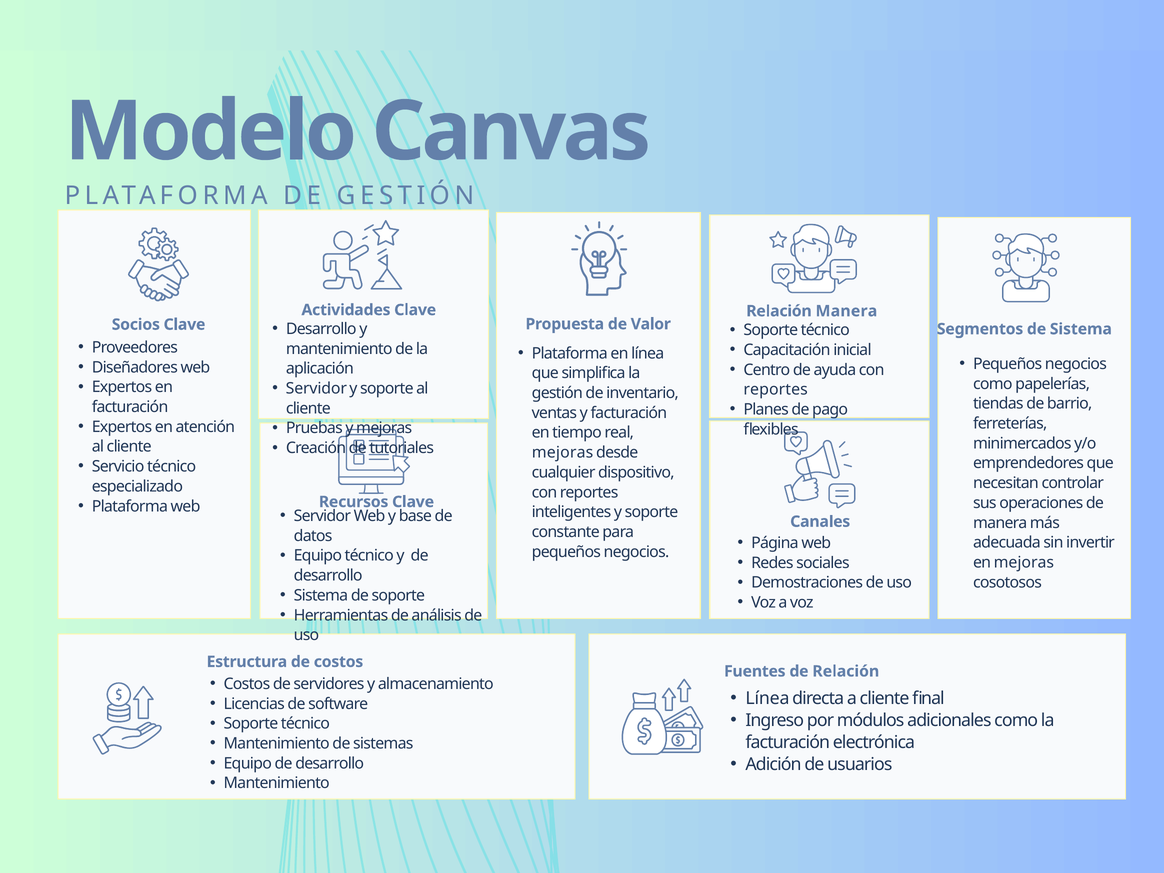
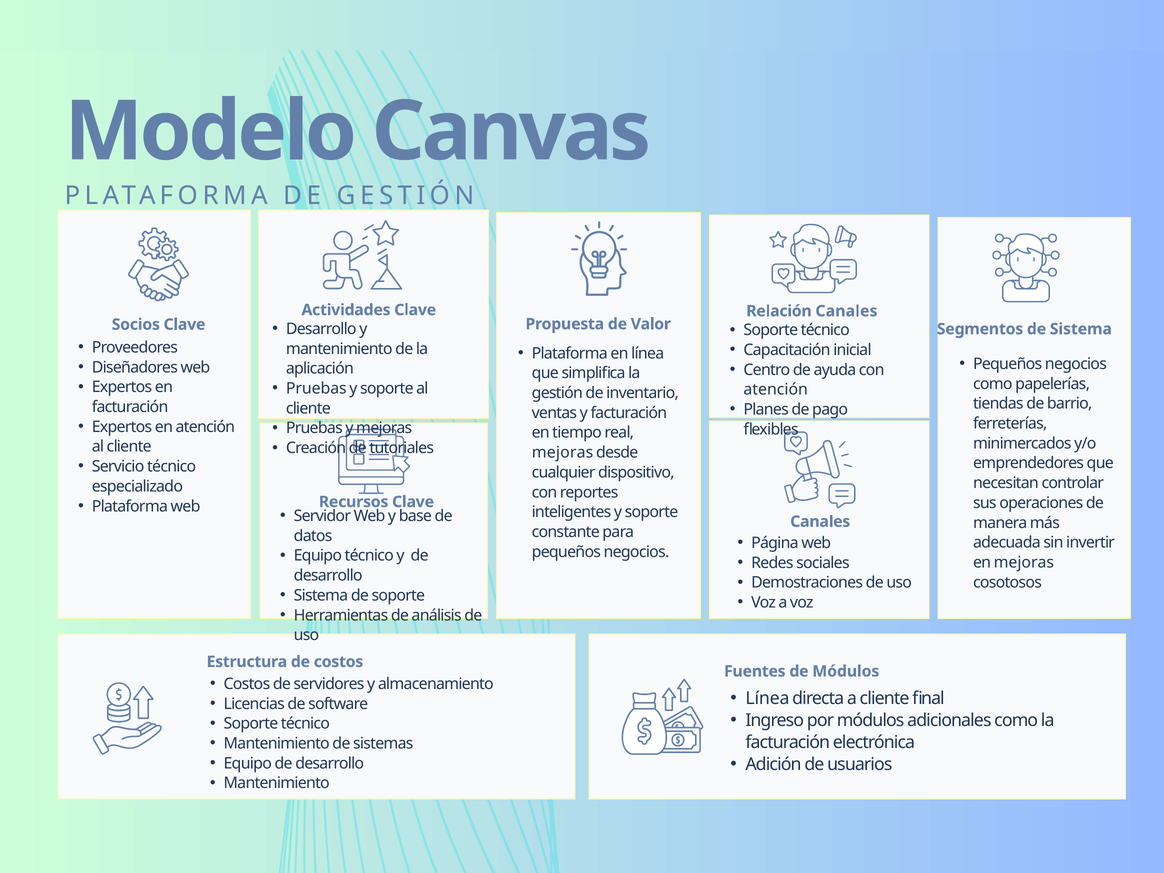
Relación Manera: Manera -> Canales
Servidor at (316, 389): Servidor -> Pruebas
reportes at (776, 390): reportes -> atención
de Relación: Relación -> Módulos
